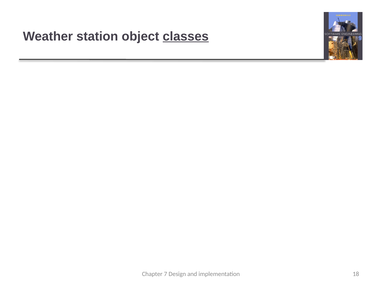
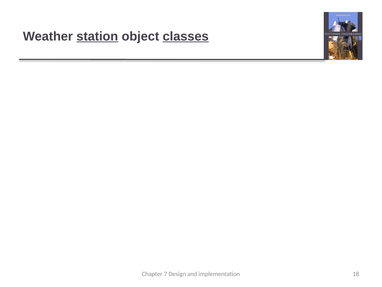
station at (97, 36) underline: none -> present
